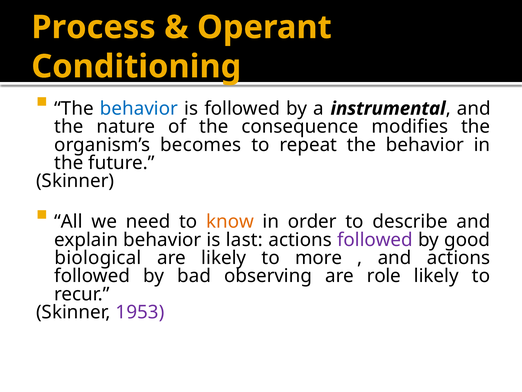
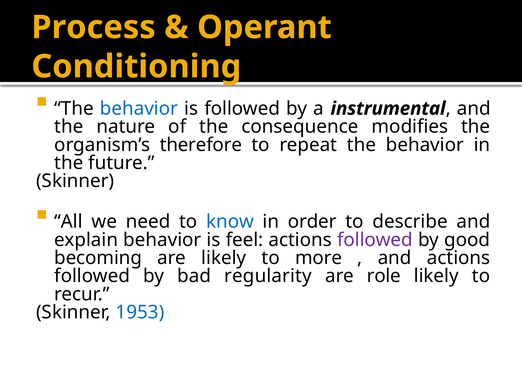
becomes: becomes -> therefore
know colour: orange -> blue
last: last -> feel
biological: biological -> becoming
observing: observing -> regularity
1953 colour: purple -> blue
